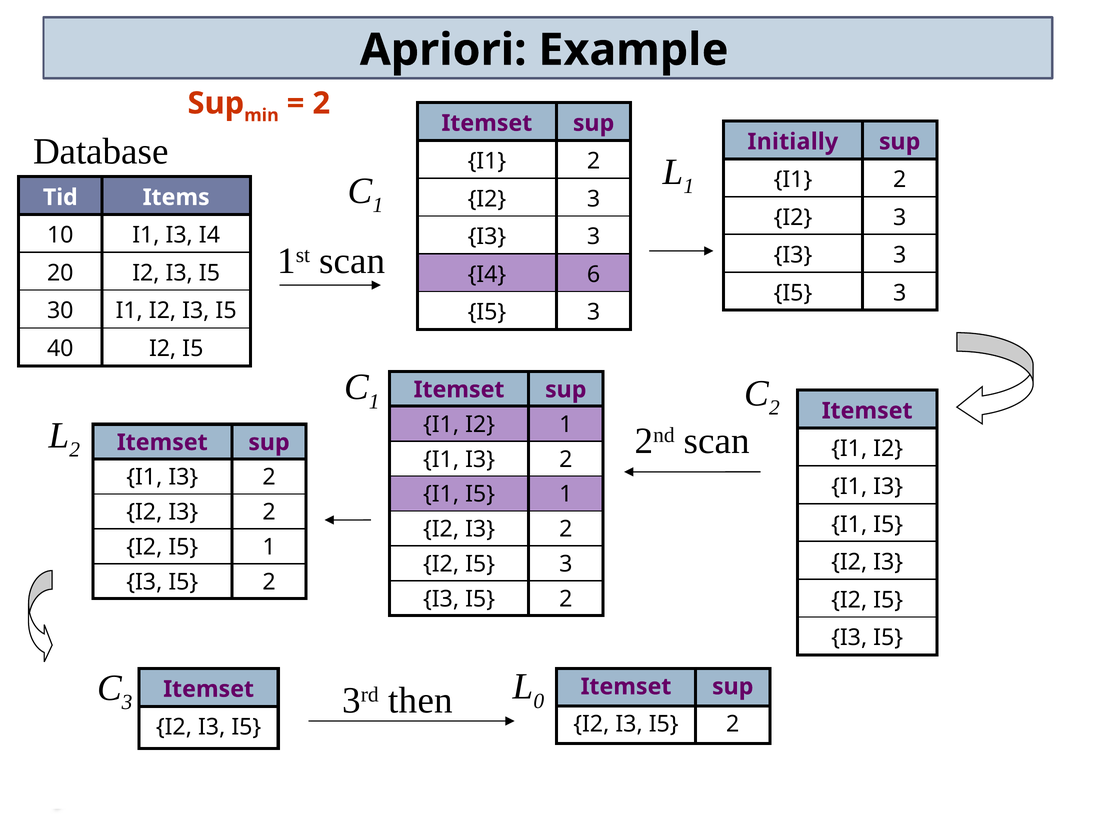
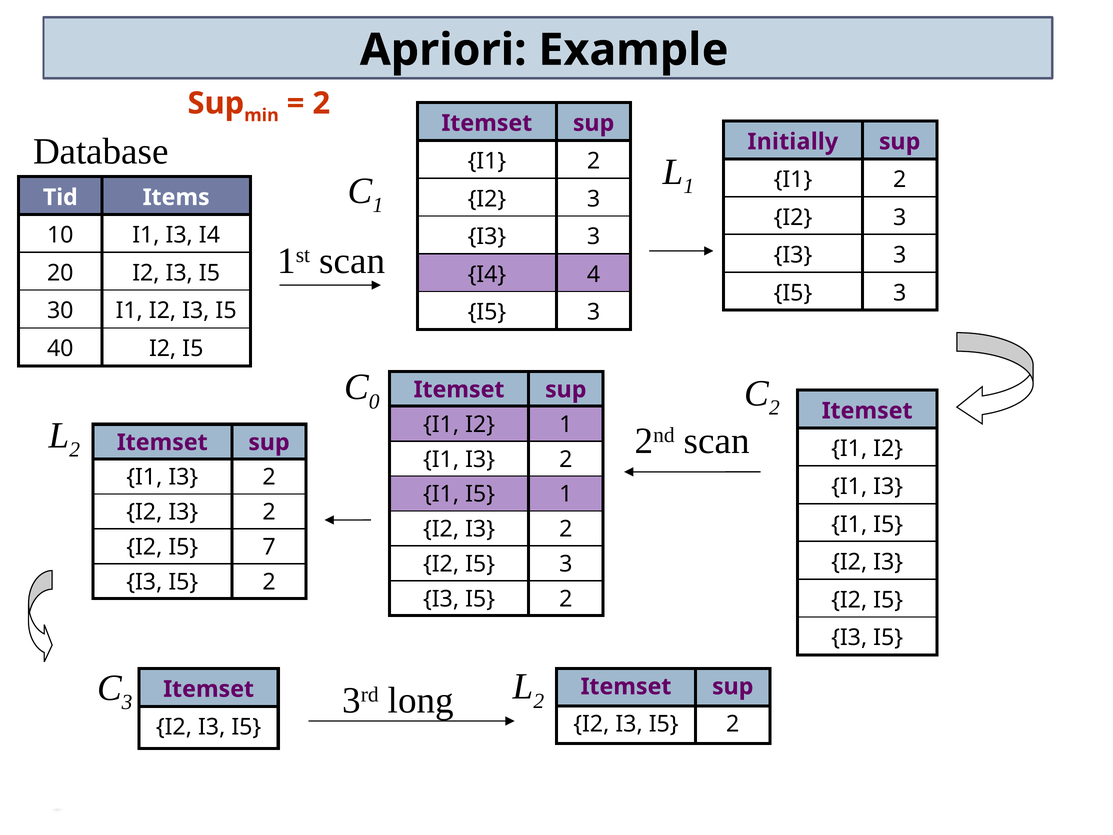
6: 6 -> 4
1 at (374, 401): 1 -> 0
I2 I5 1: 1 -> 7
0 at (539, 701): 0 -> 2
then: then -> long
